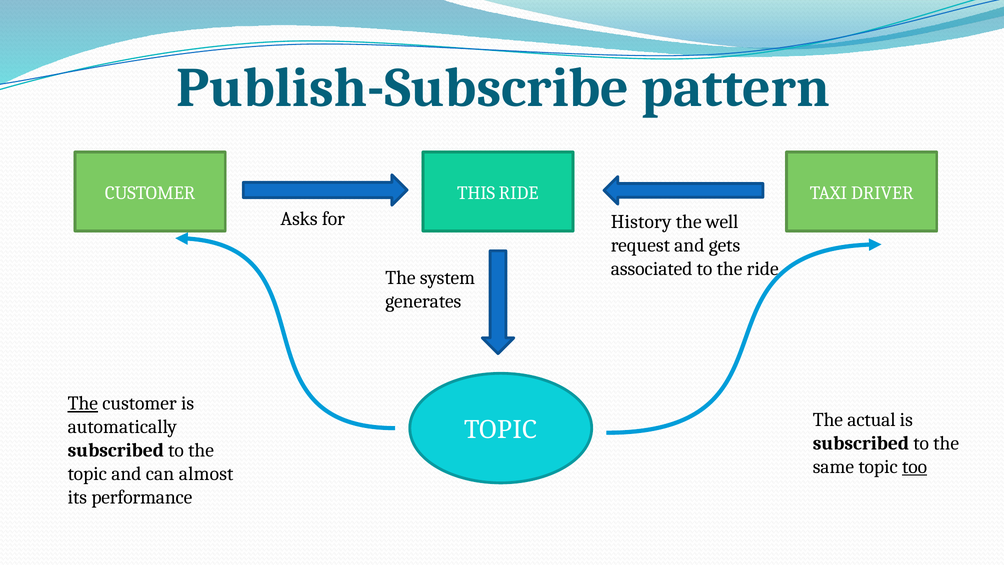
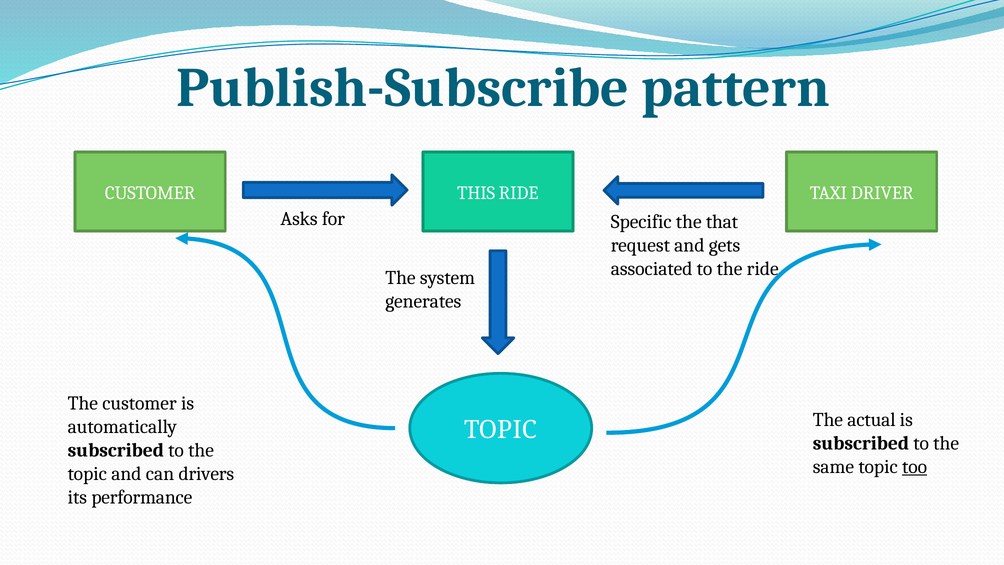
History: History -> Specific
well: well -> that
The at (83, 403) underline: present -> none
almost: almost -> drivers
